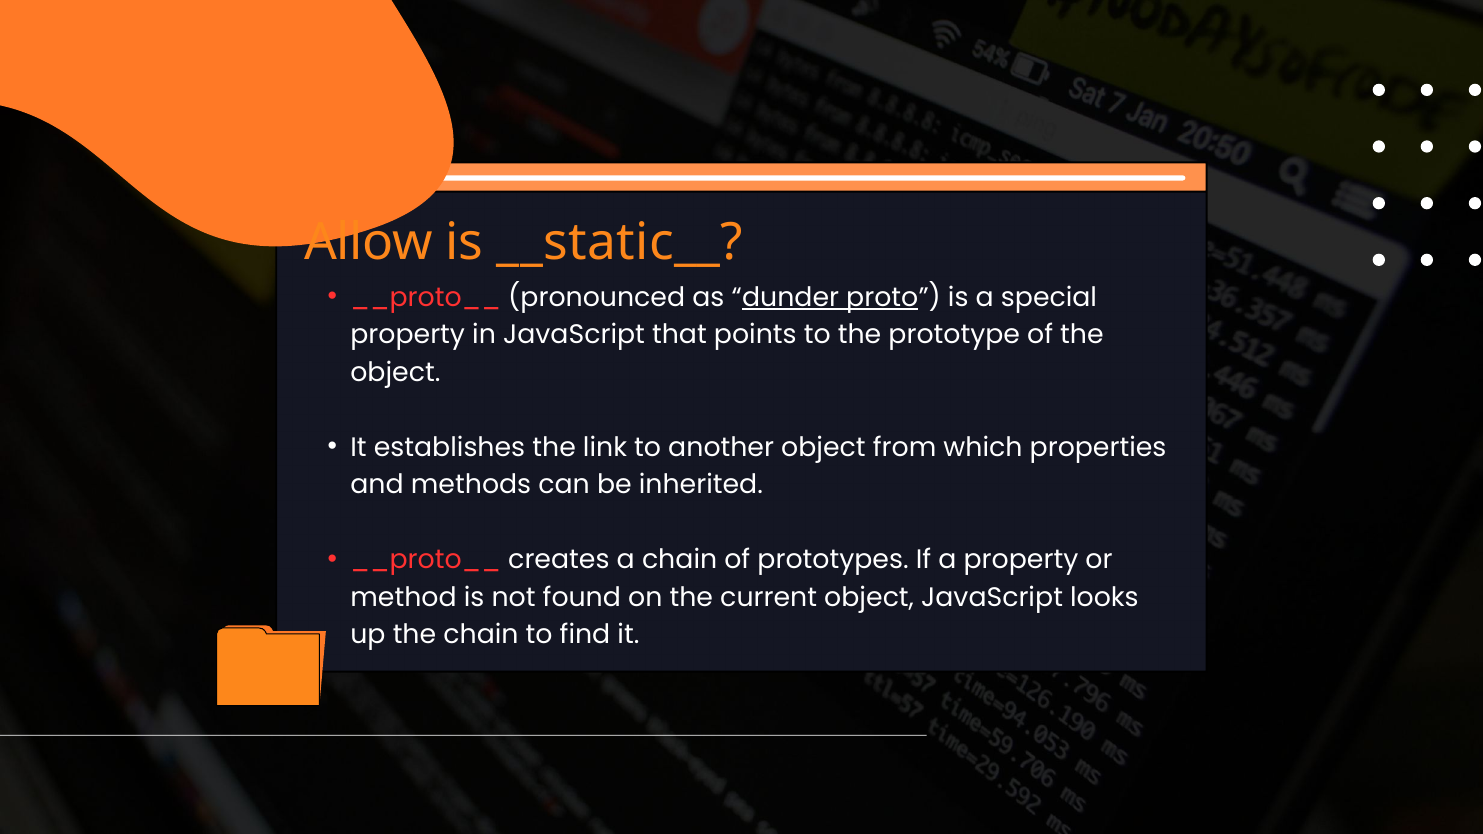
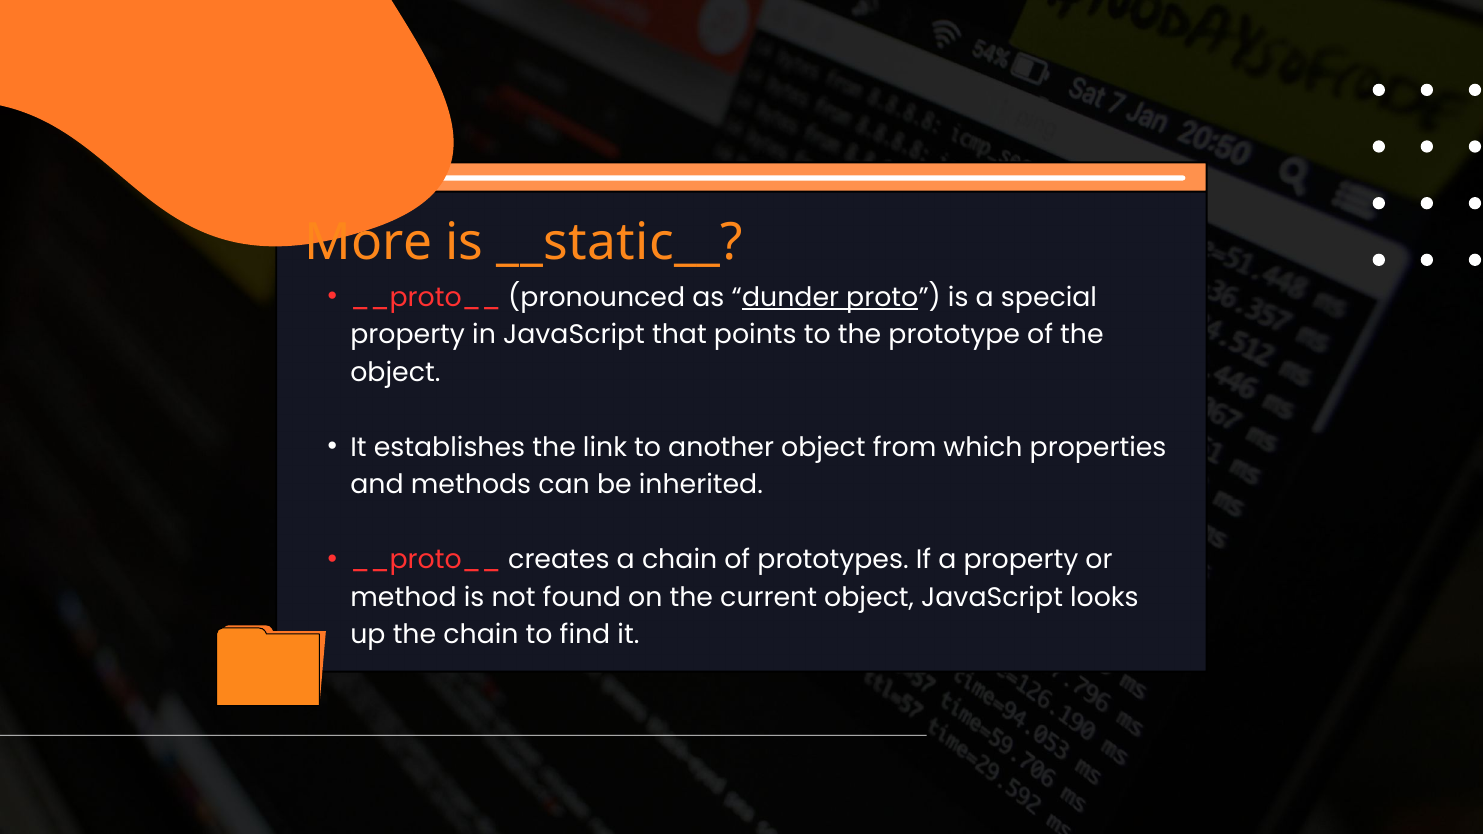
Allow: Allow -> More
